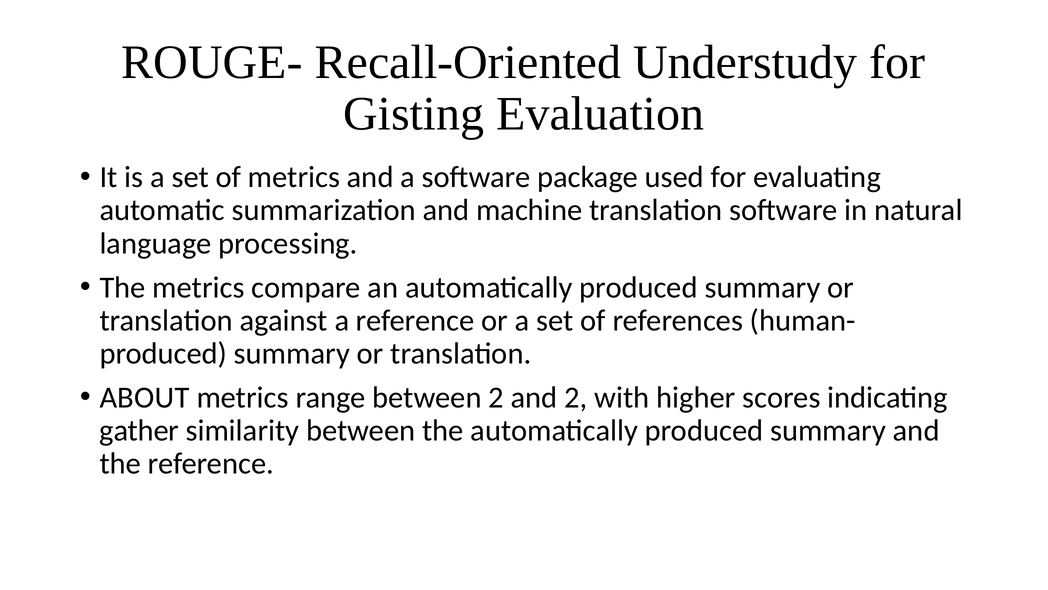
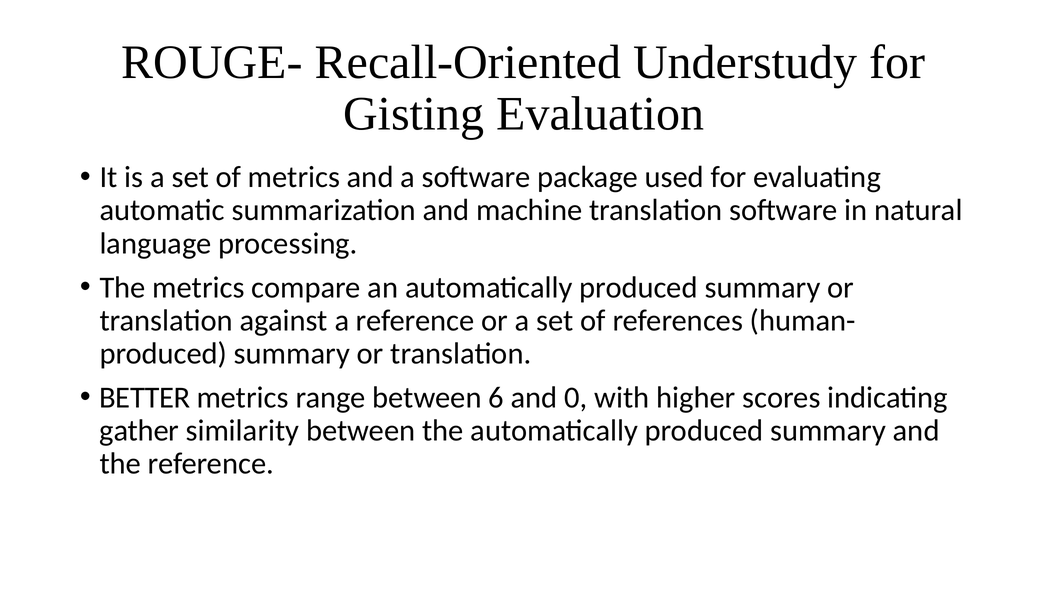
ABOUT: ABOUT -> BETTER
between 2: 2 -> 6
and 2: 2 -> 0
